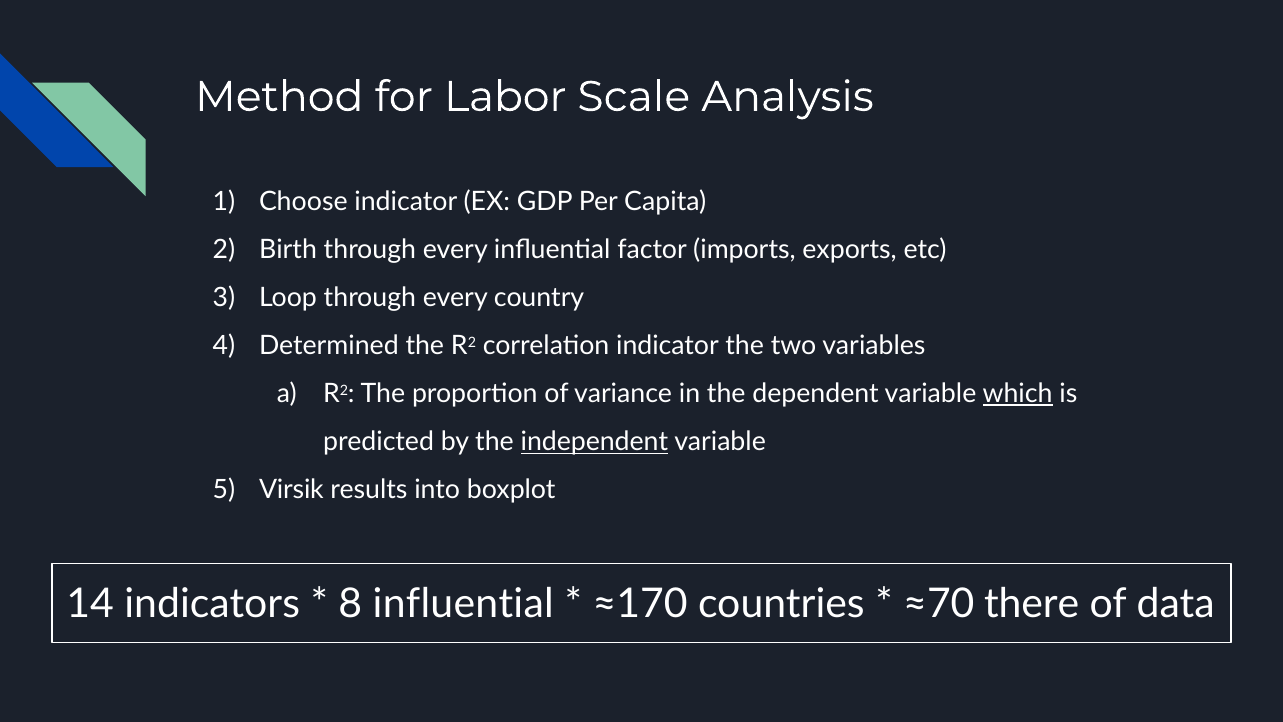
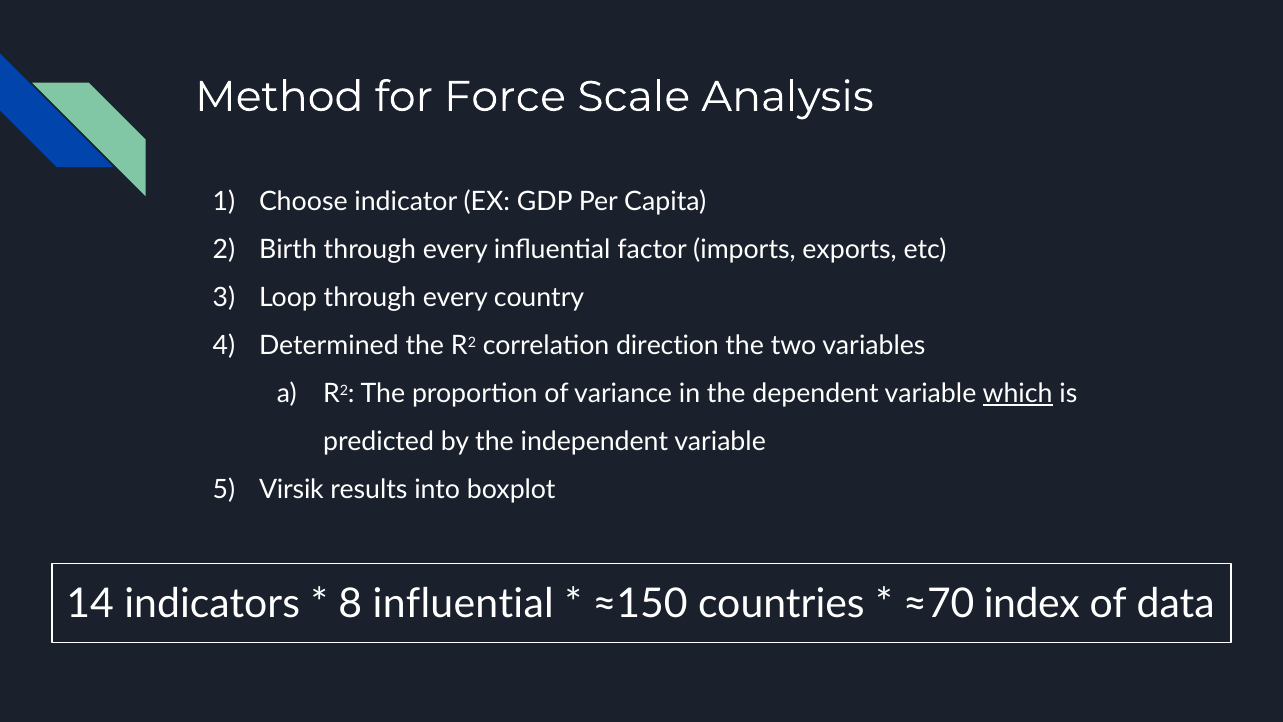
Labor: Labor -> Force
correlation indicator: indicator -> direction
independent underline: present -> none
≈170: ≈170 -> ≈150
there: there -> index
